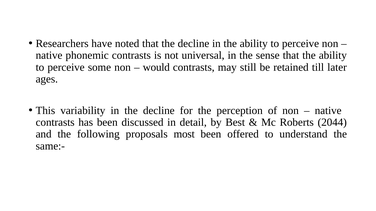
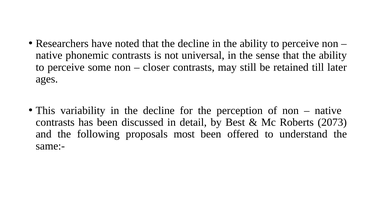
would: would -> closer
2044: 2044 -> 2073
